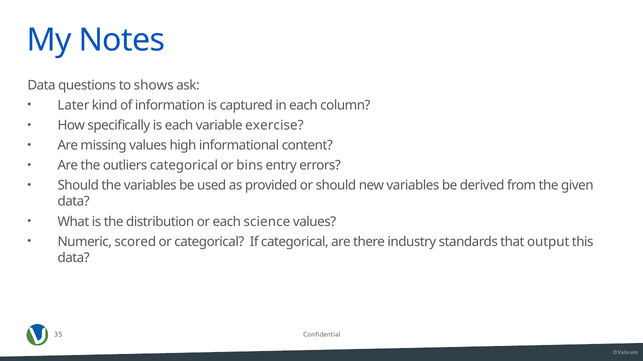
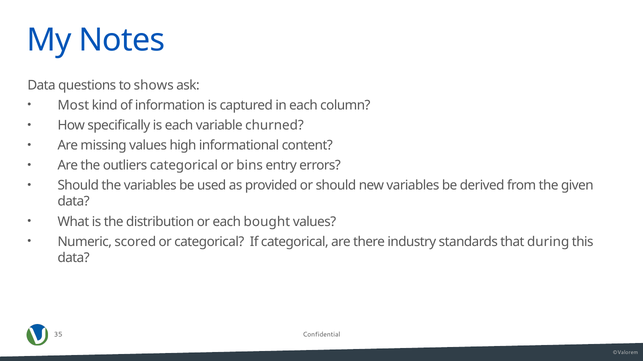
Later: Later -> Most
exercise: exercise -> churned
science: science -> bought
output: output -> during
